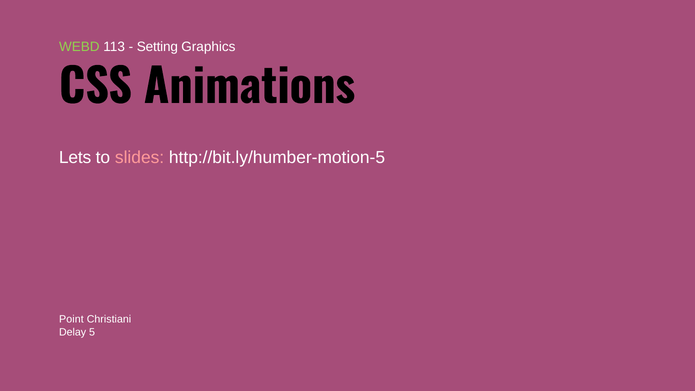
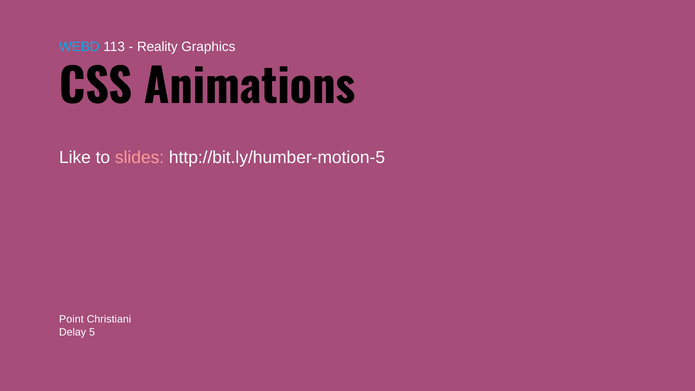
WEBD colour: light green -> light blue
Setting: Setting -> Reality
Lets: Lets -> Like
